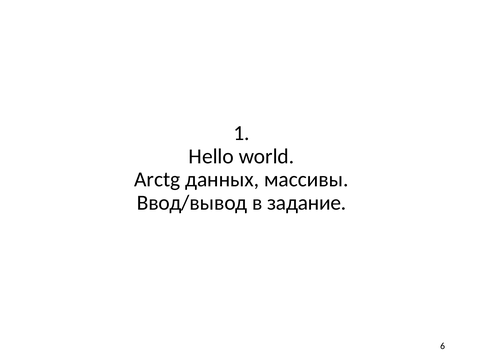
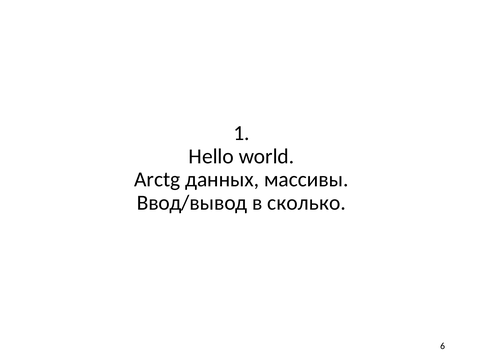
задание: задание -> сколько
